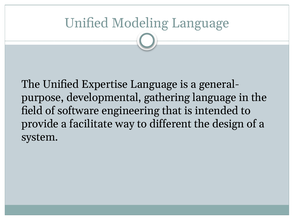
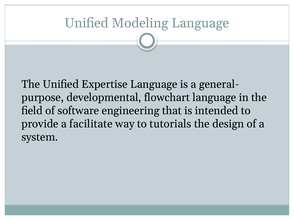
gathering: gathering -> flowchart
different: different -> tutorials
